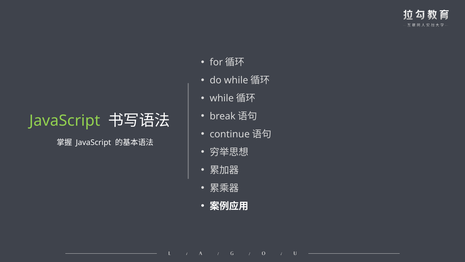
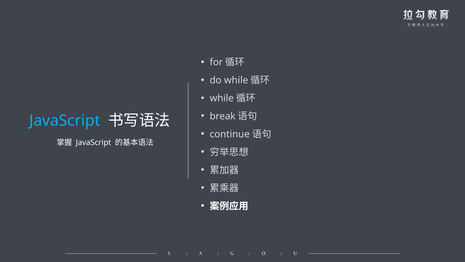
JavaScript at (65, 121) colour: light green -> light blue
